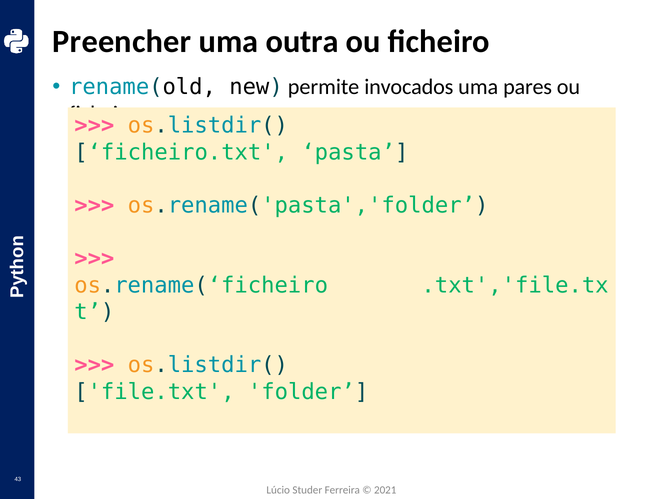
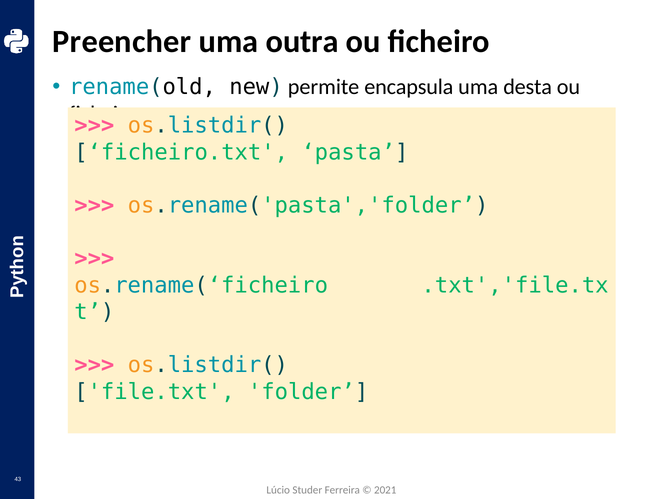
invocados: invocados -> encapsula
pares: pares -> desta
